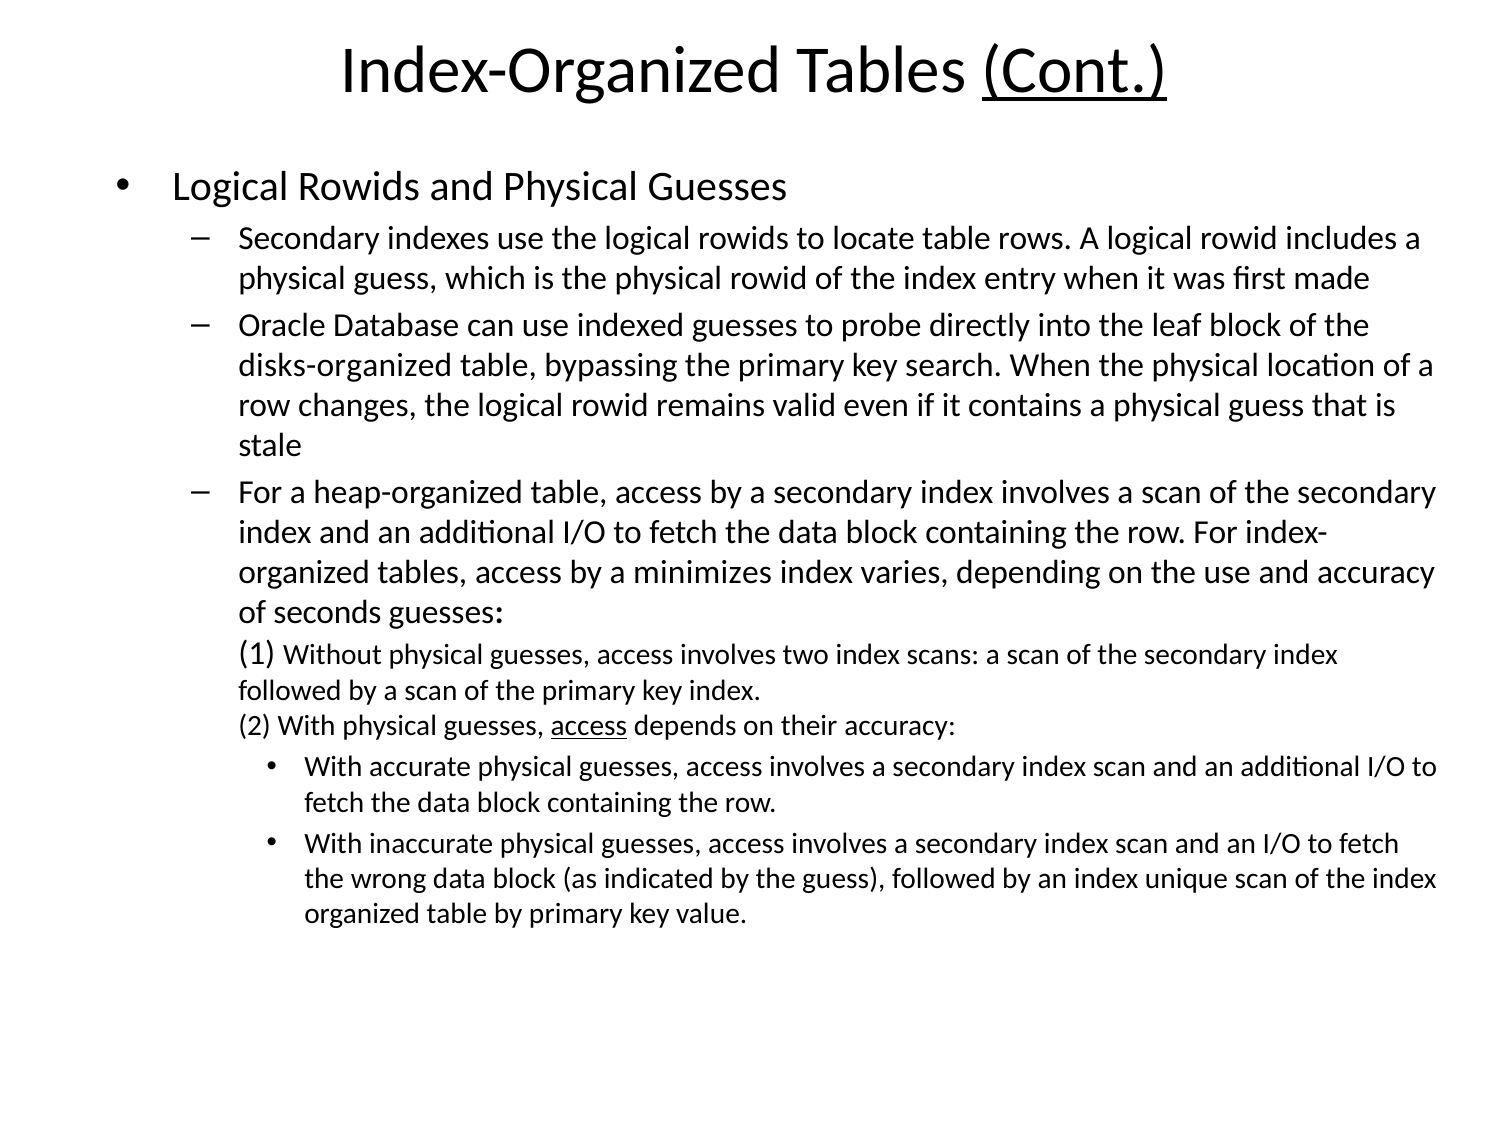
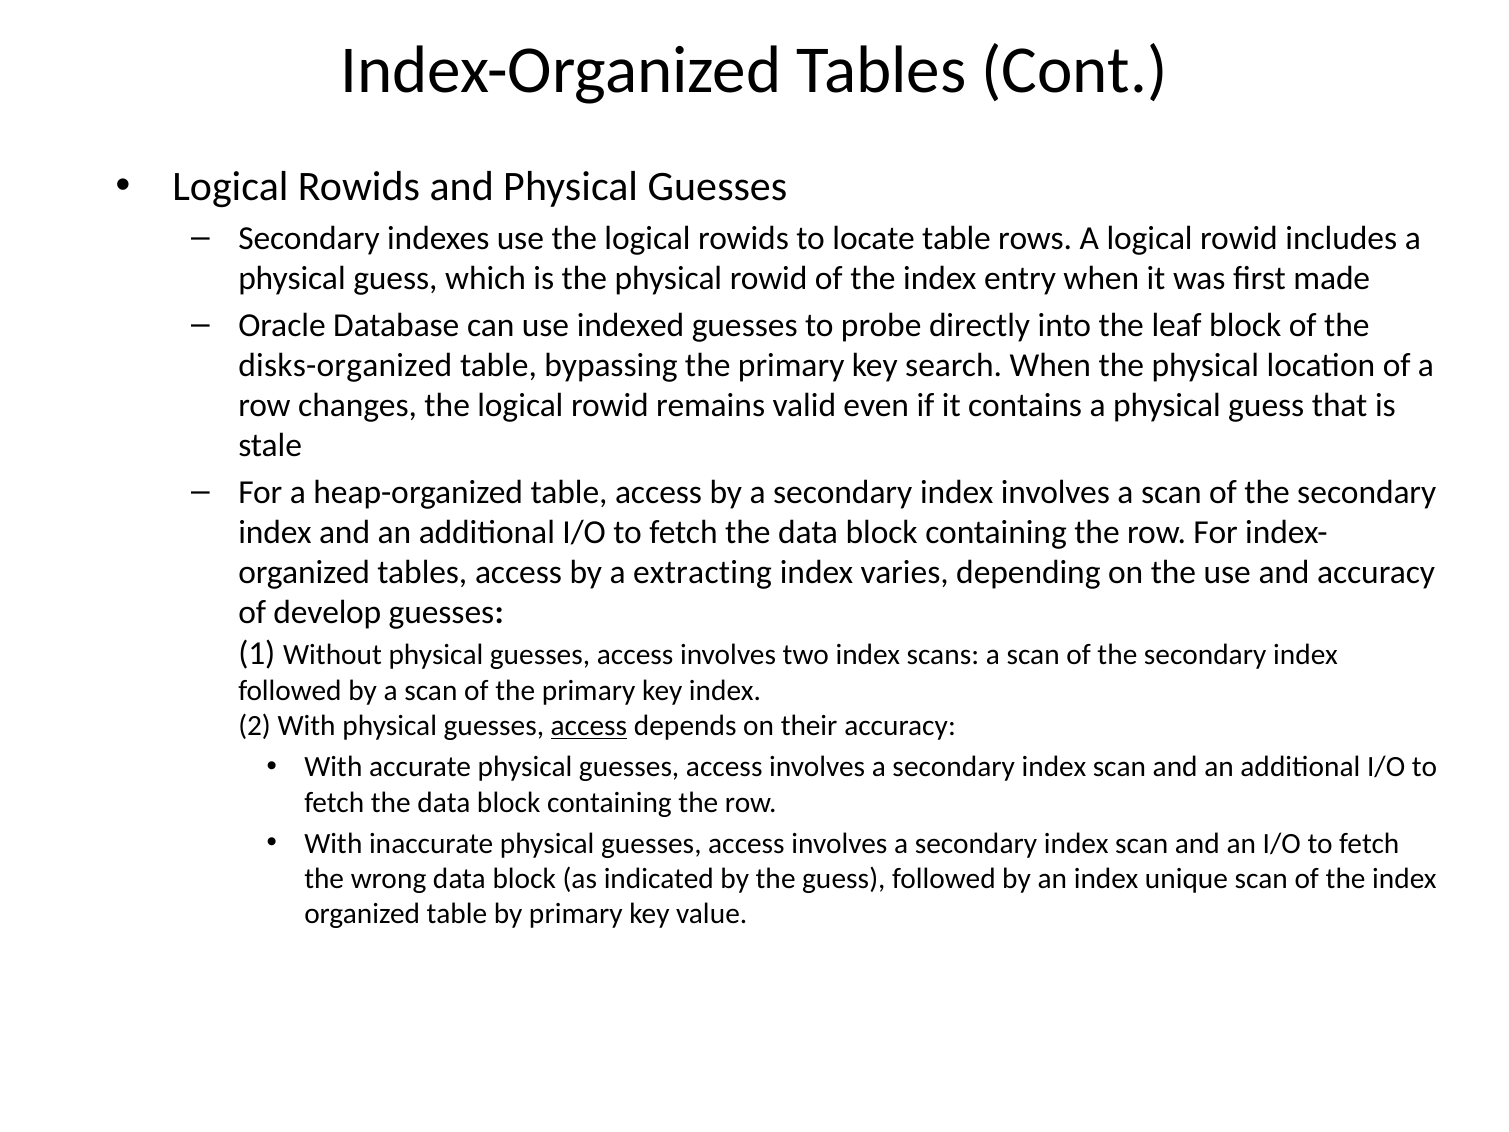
Cont underline: present -> none
minimizes: minimizes -> extracting
seconds: seconds -> develop
